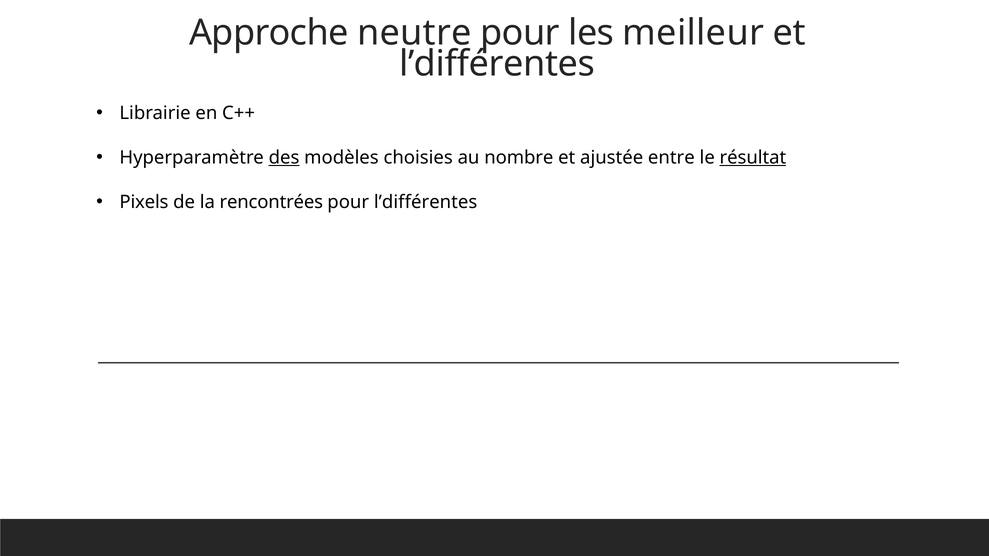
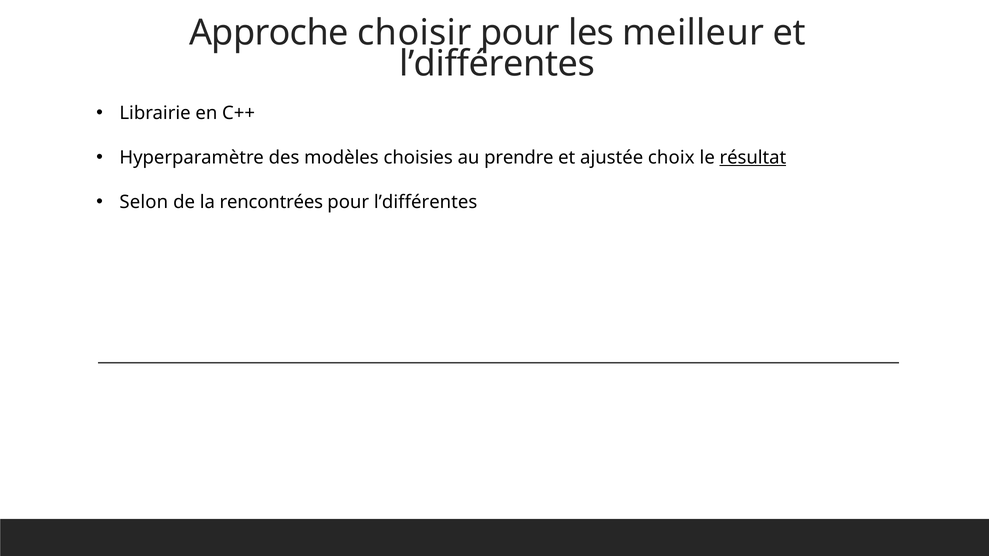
neutre: neutre -> choisir
des underline: present -> none
nombre: nombre -> prendre
entre: entre -> choix
Pixels: Pixels -> Selon
